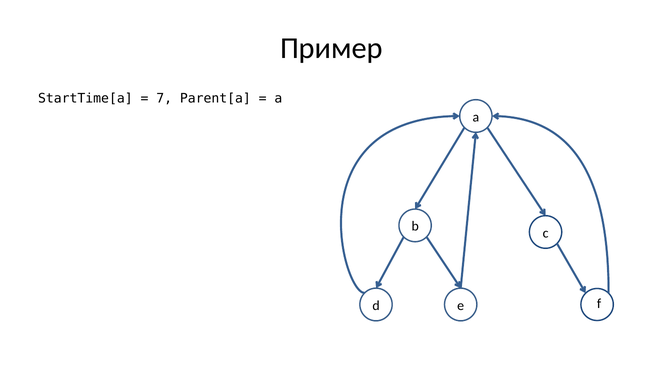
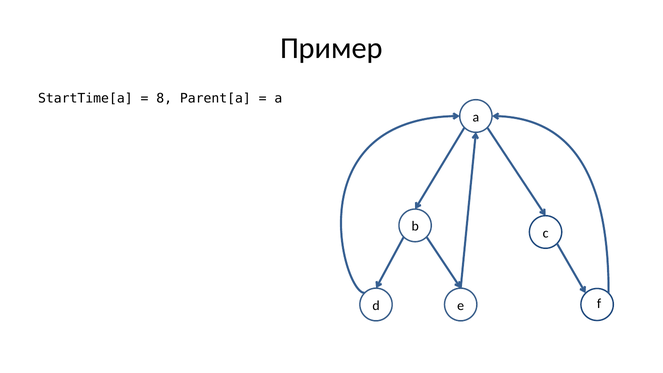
7 at (164, 98): 7 -> 8
